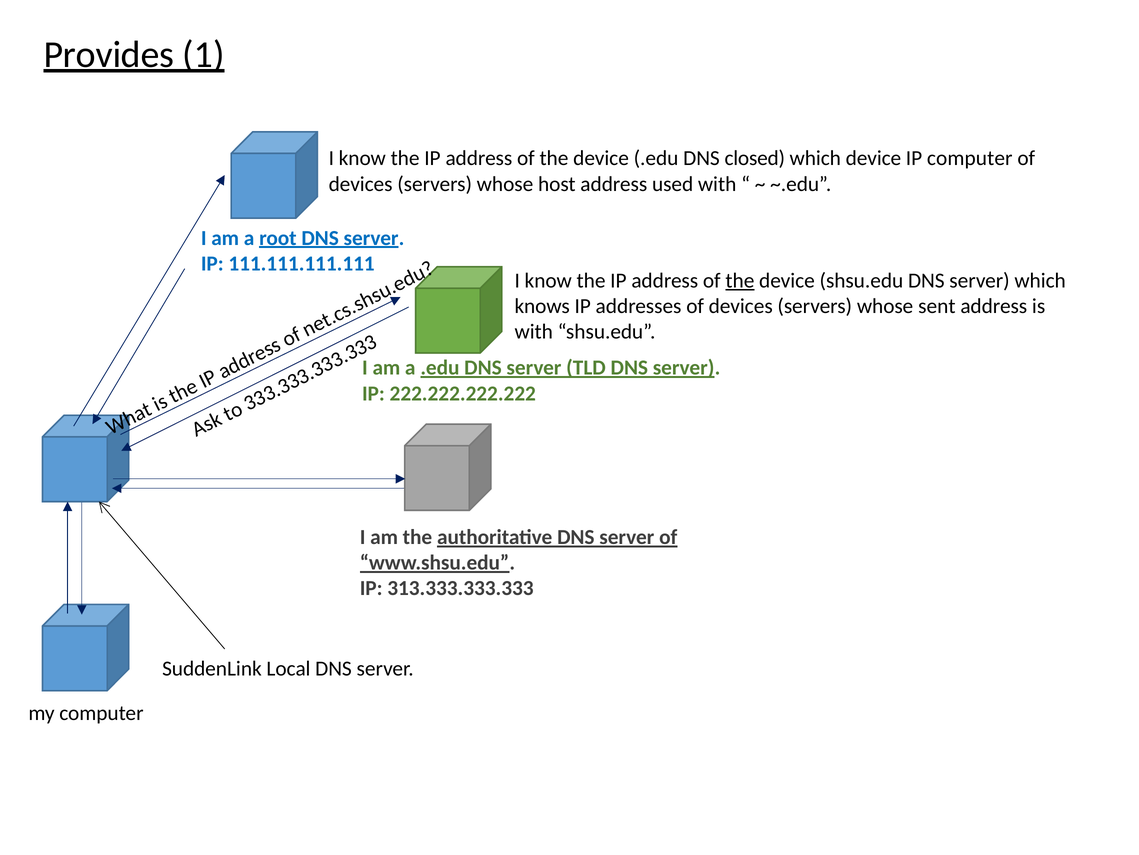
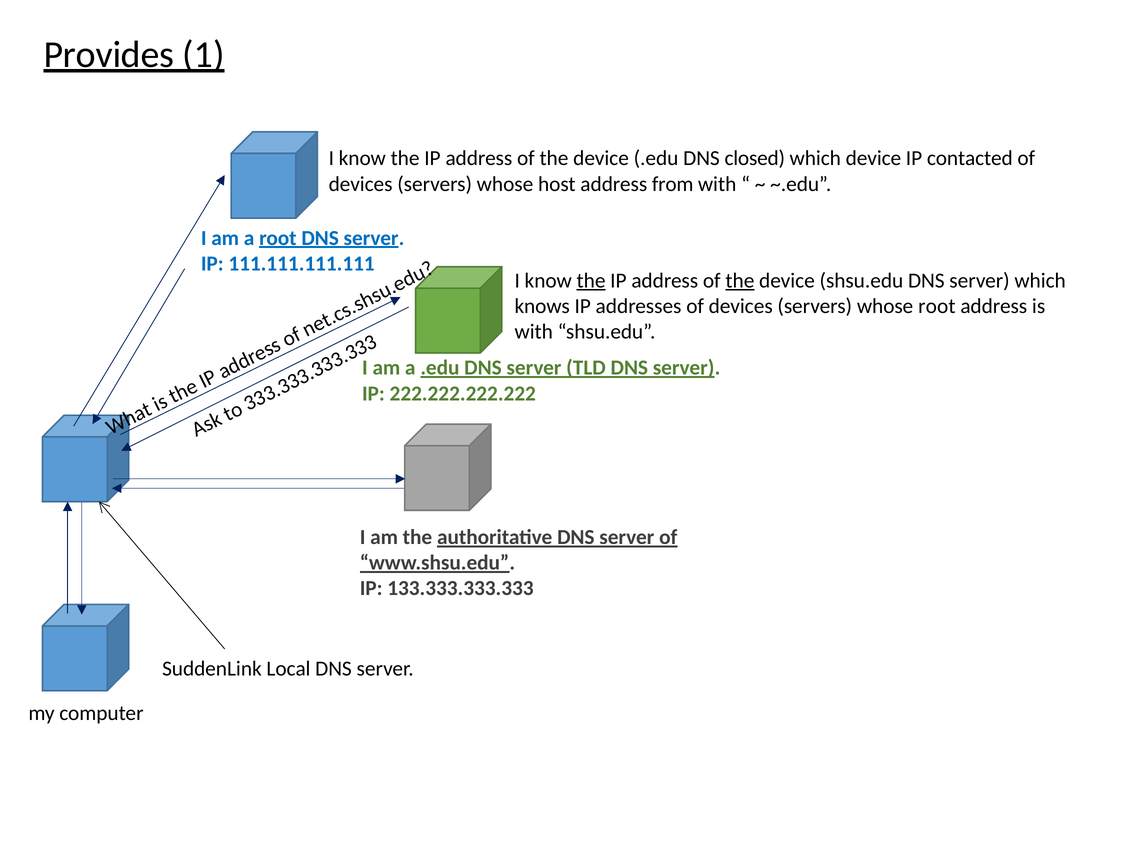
IP computer: computer -> contacted
used: used -> from
the at (591, 280) underline: none -> present
whose sent: sent -> root
313.333.333.333: 313.333.333.333 -> 133.333.333.333
